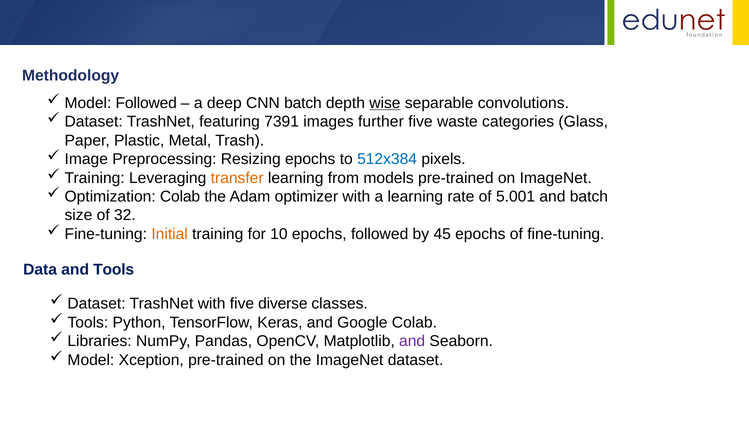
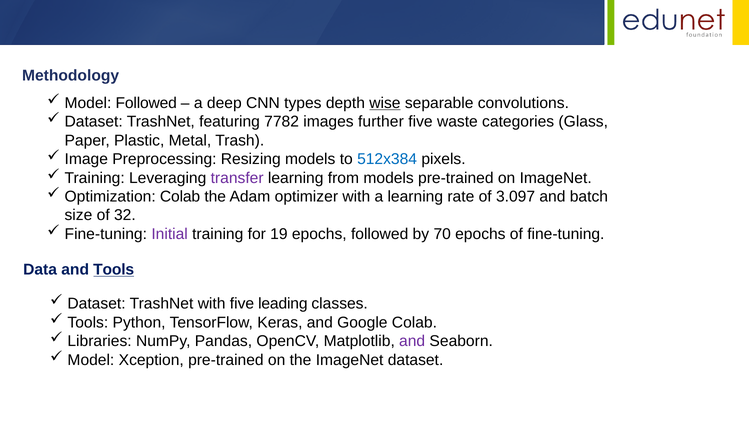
CNN batch: batch -> types
7391: 7391 -> 7782
Resizing epochs: epochs -> models
transfer colour: orange -> purple
5.001: 5.001 -> 3.097
Initial colour: orange -> purple
10: 10 -> 19
45: 45 -> 70
Tools at (114, 270) underline: none -> present
diverse: diverse -> leading
